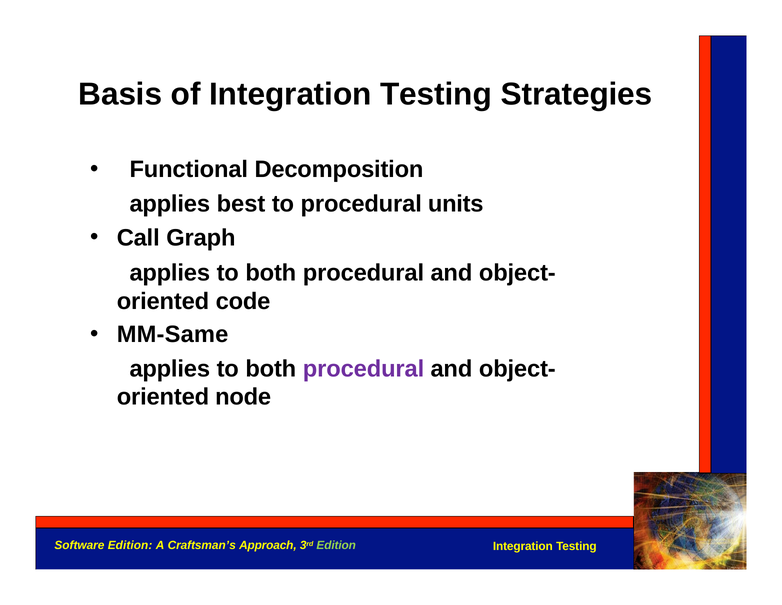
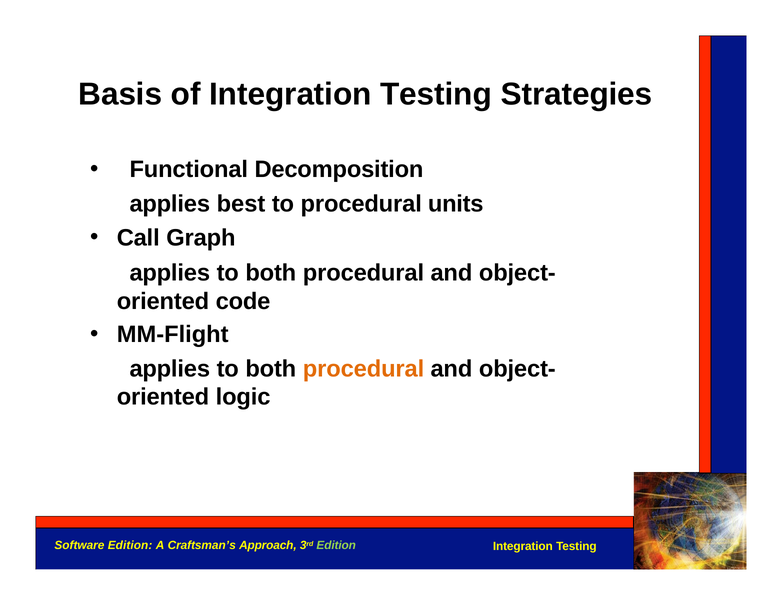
MM-Same: MM-Same -> MM-Flight
procedural at (364, 368) colour: purple -> orange
node: node -> logic
